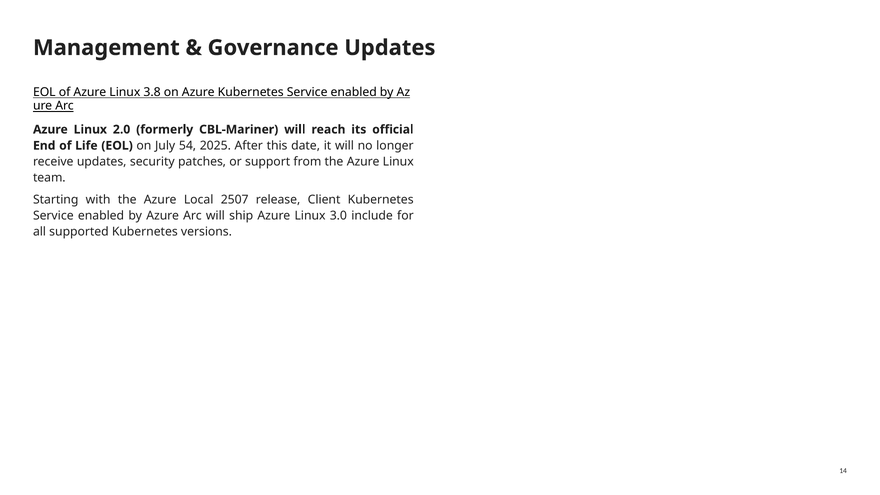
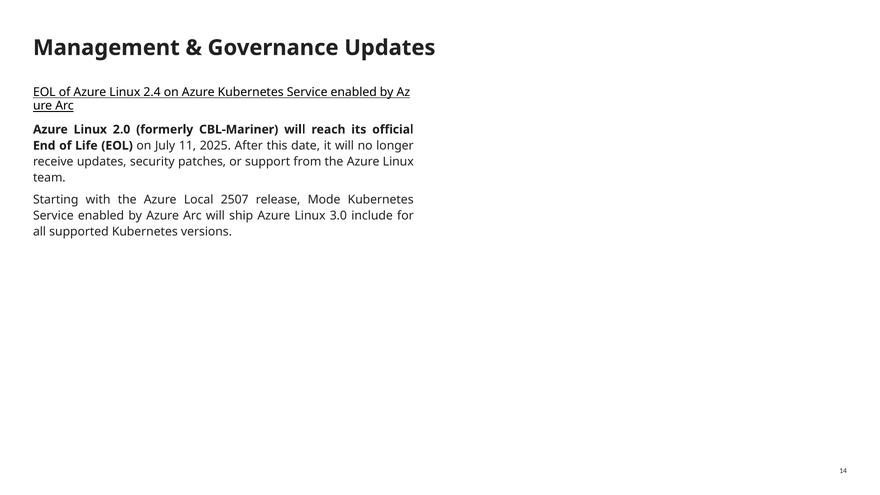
3.8: 3.8 -> 2.4
54: 54 -> 11
Client: Client -> Mode
